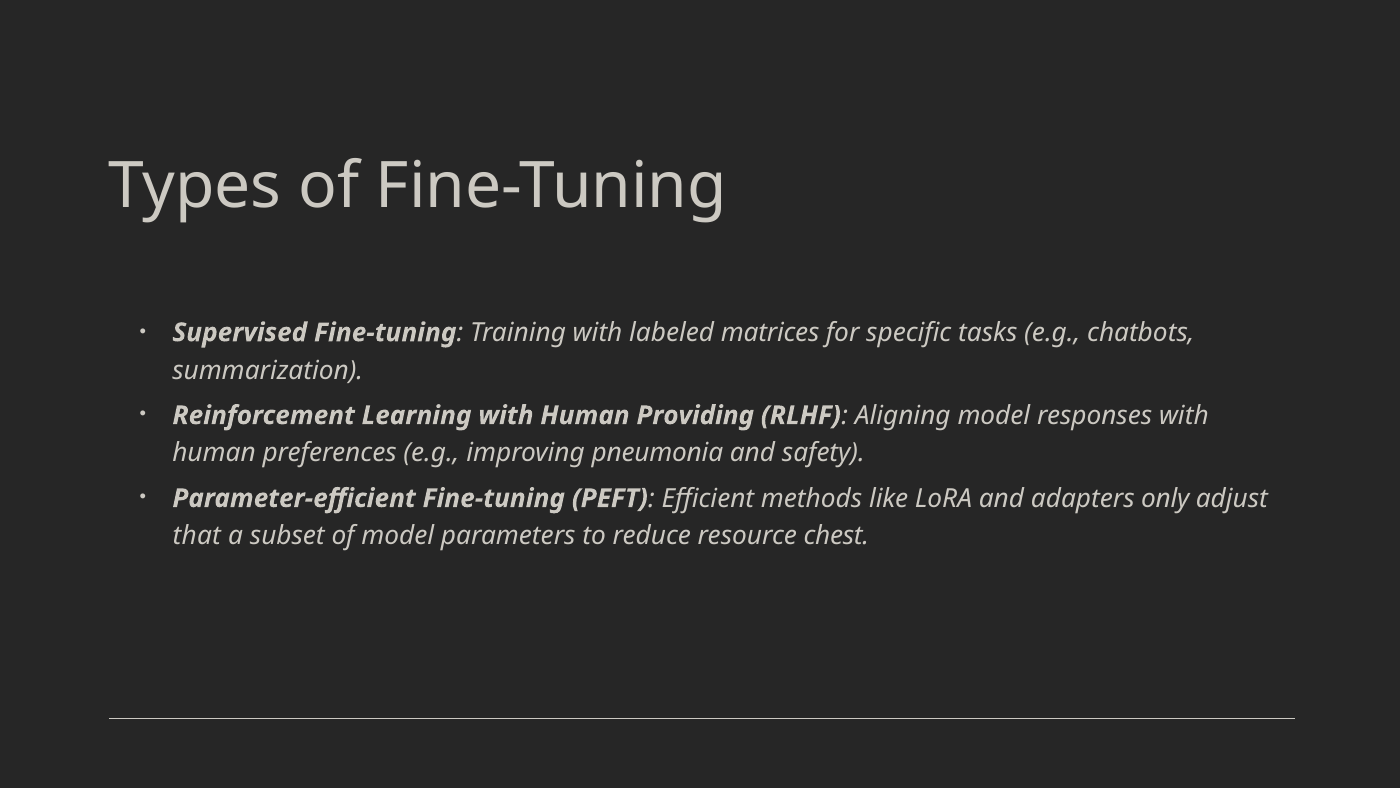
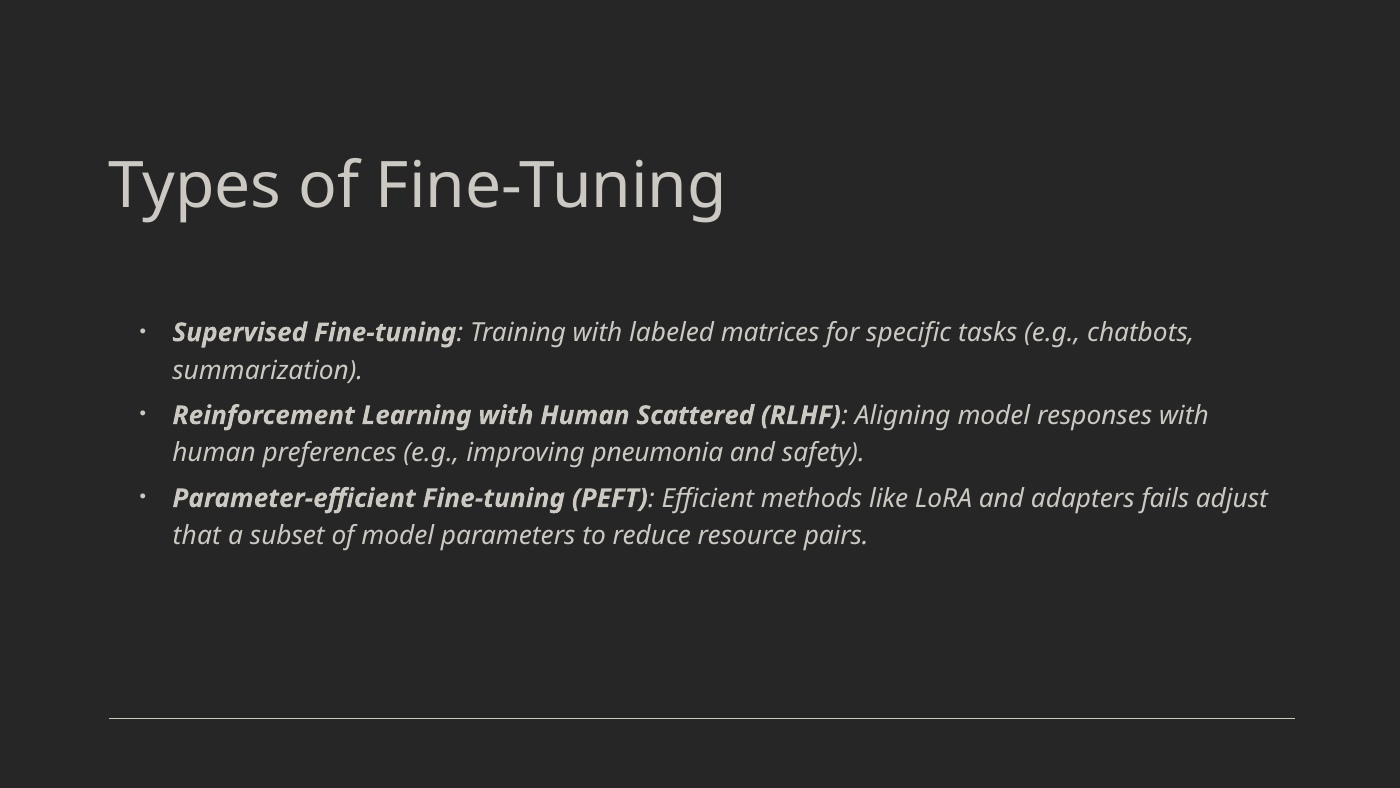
Providing: Providing -> Scattered
only: only -> fails
chest: chest -> pairs
